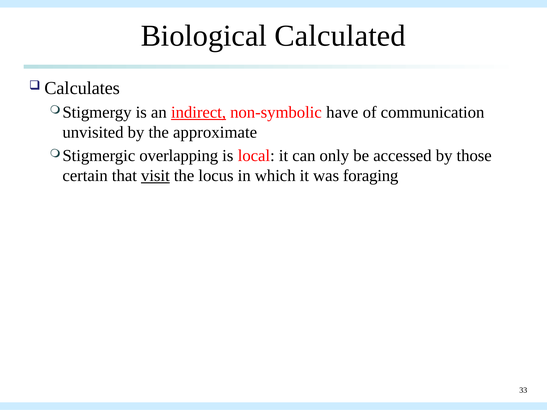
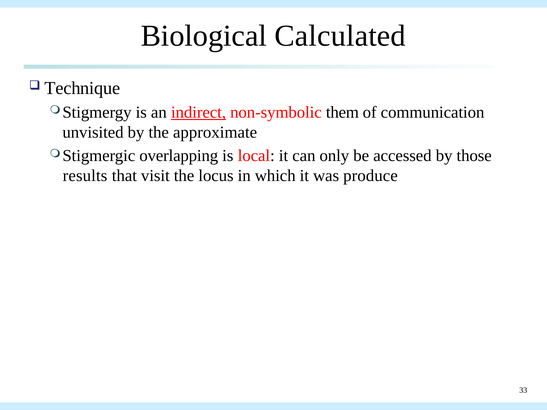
Calculates: Calculates -> Technique
have: have -> them
certain: certain -> results
visit underline: present -> none
foraging: foraging -> produce
